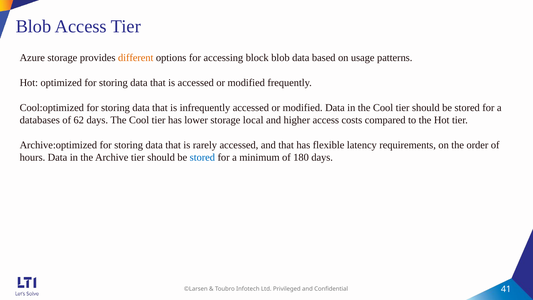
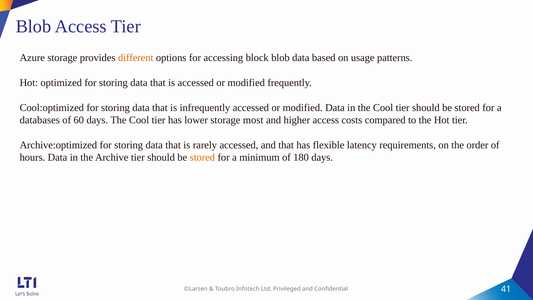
62: 62 -> 60
local: local -> most
stored at (202, 157) colour: blue -> orange
